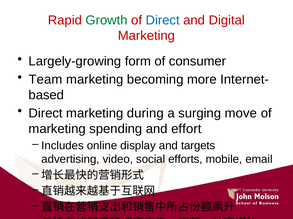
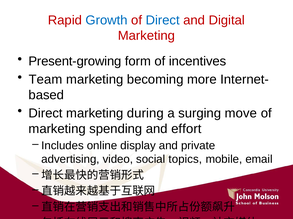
Growth colour: green -> blue
Largely-growing: Largely-growing -> Present-growing
consumer: consumer -> incentives
targets: targets -> private
efforts: efforts -> topics
